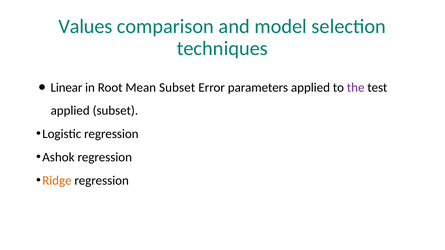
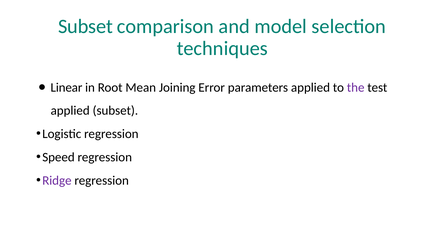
Values at (85, 26): Values -> Subset
Mean Subset: Subset -> Joining
Ashok: Ashok -> Speed
Ridge colour: orange -> purple
